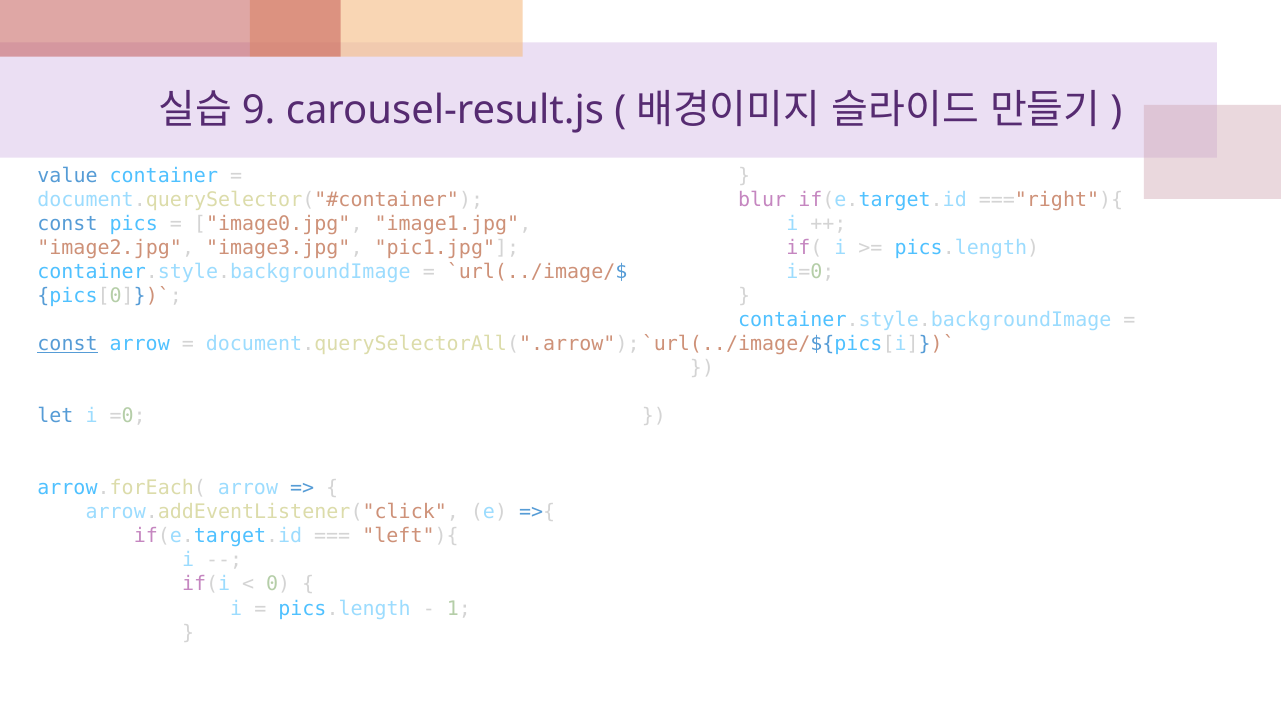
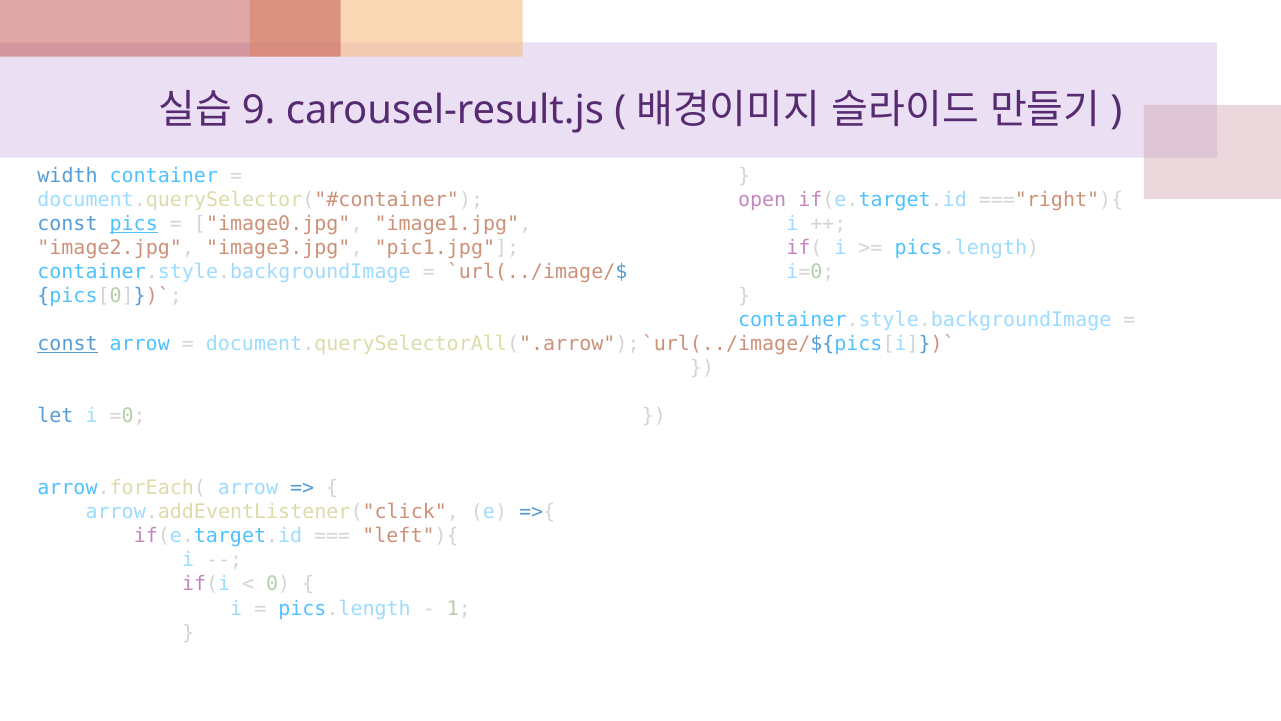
value: value -> width
blur: blur -> open
pics underline: none -> present
